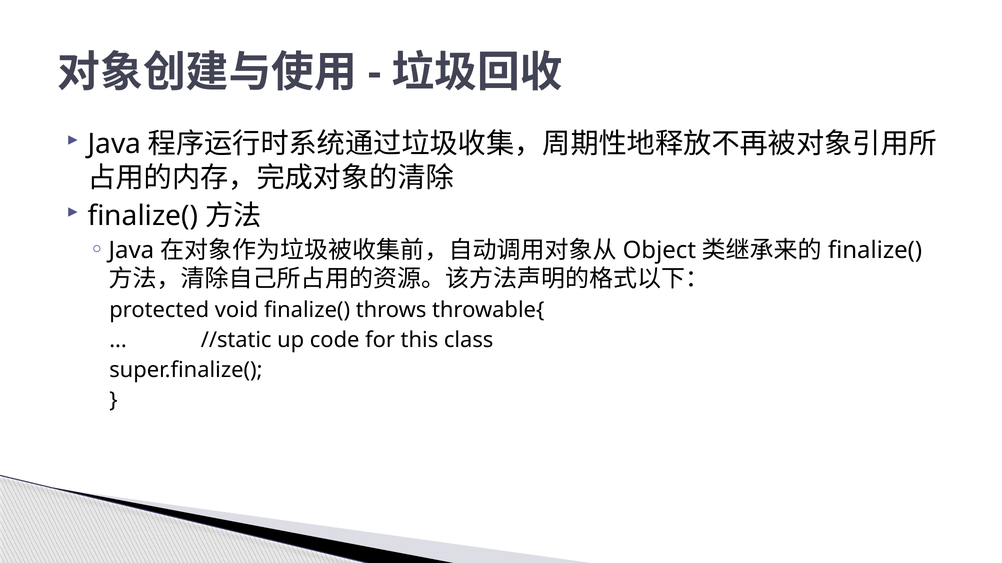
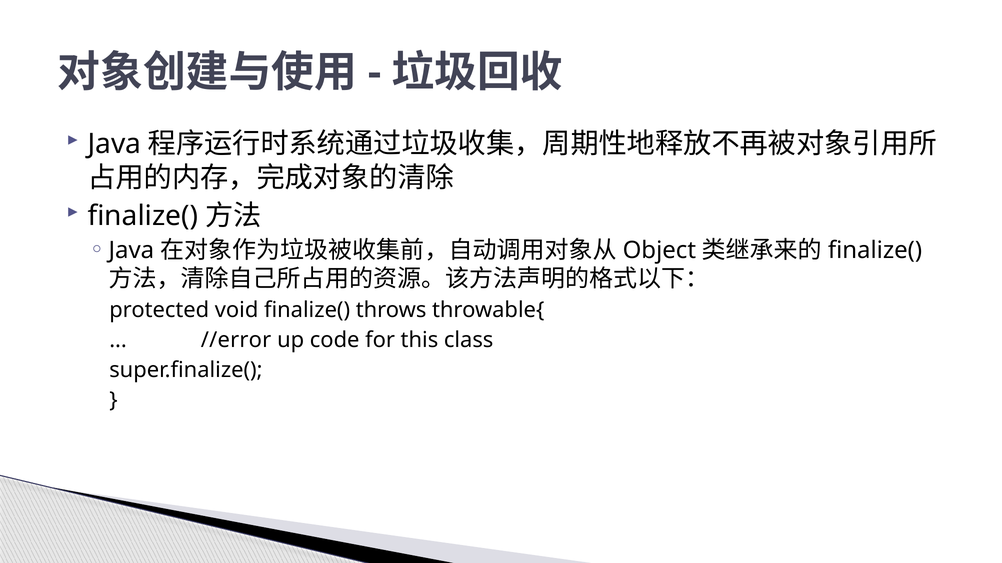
//static: //static -> //error
